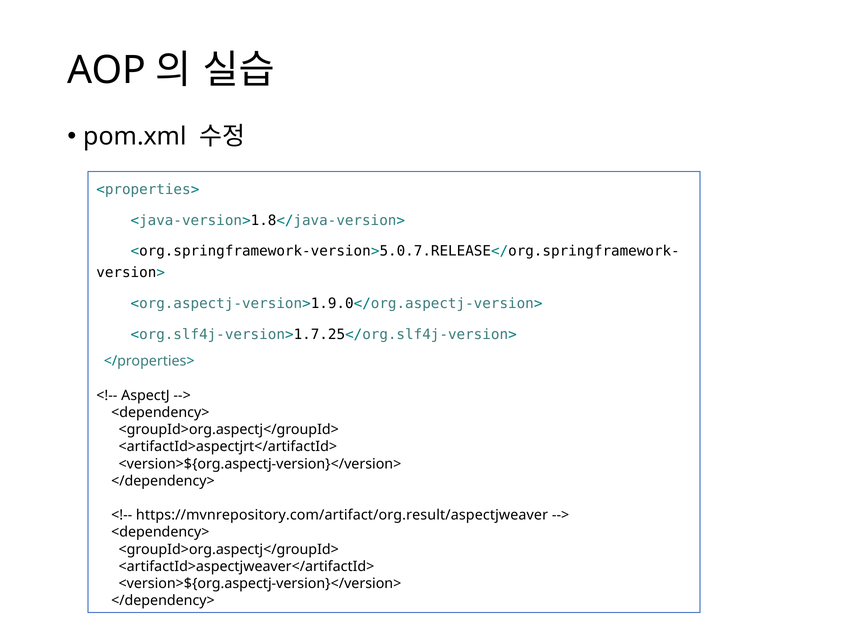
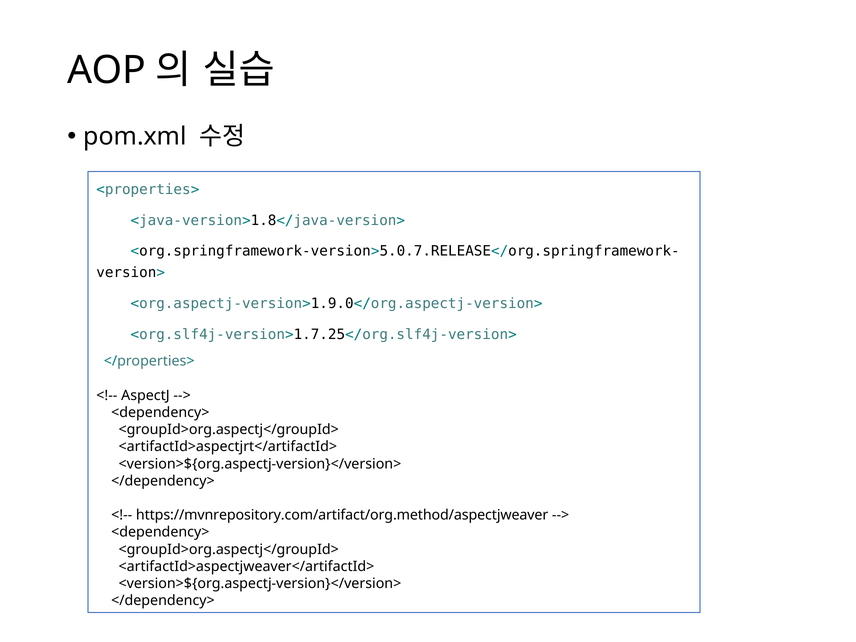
https://mvnrepository.com/artifact/org.result/aspectjweaver: https://mvnrepository.com/artifact/org.result/aspectjweaver -> https://mvnrepository.com/artifact/org.method/aspectjweaver
